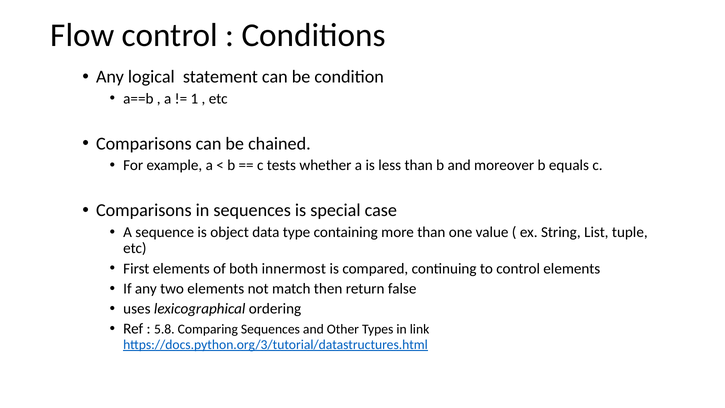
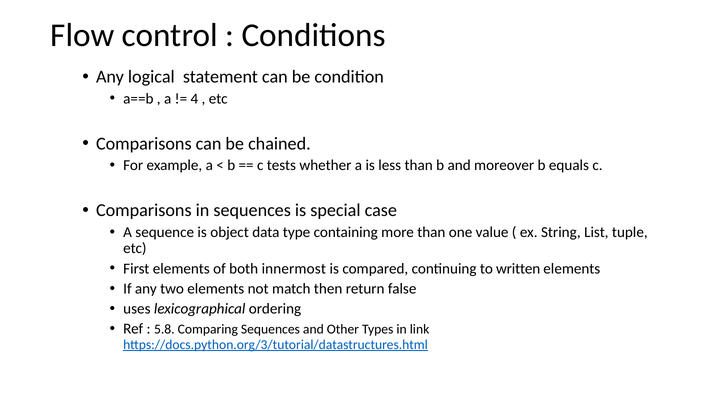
1: 1 -> 4
to control: control -> written
